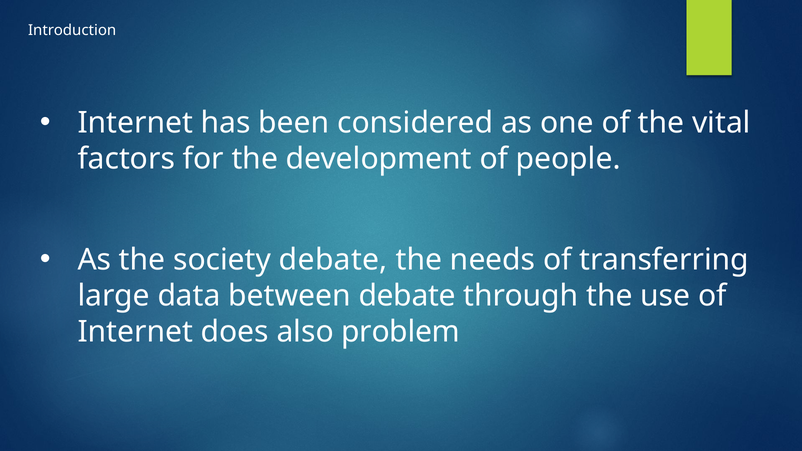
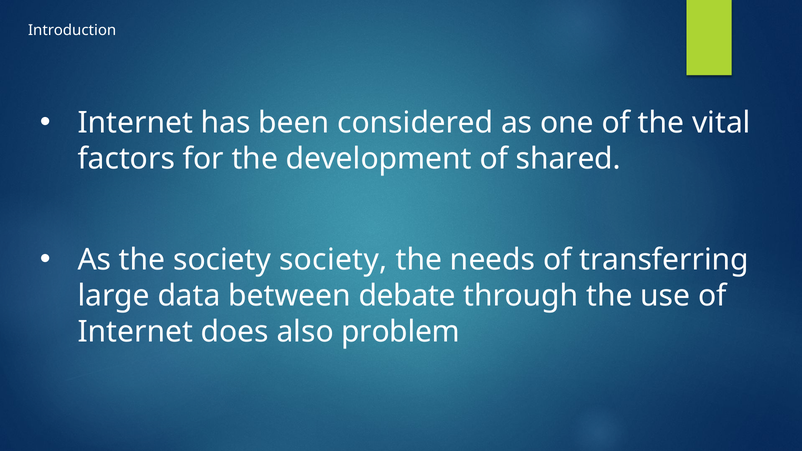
people: people -> shared
society debate: debate -> society
